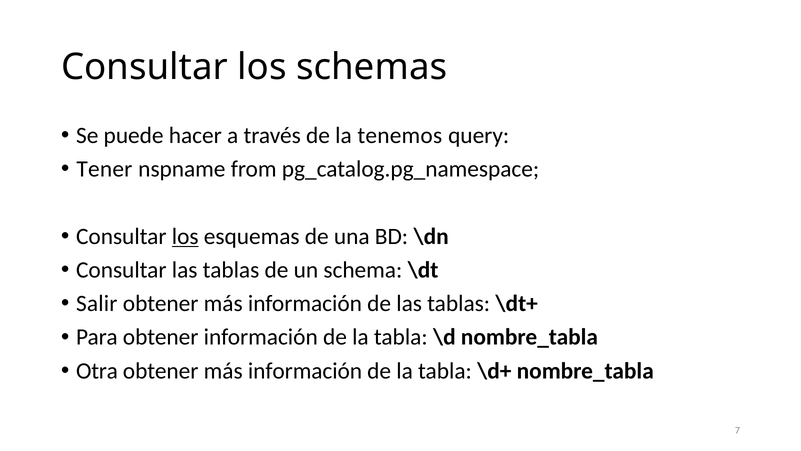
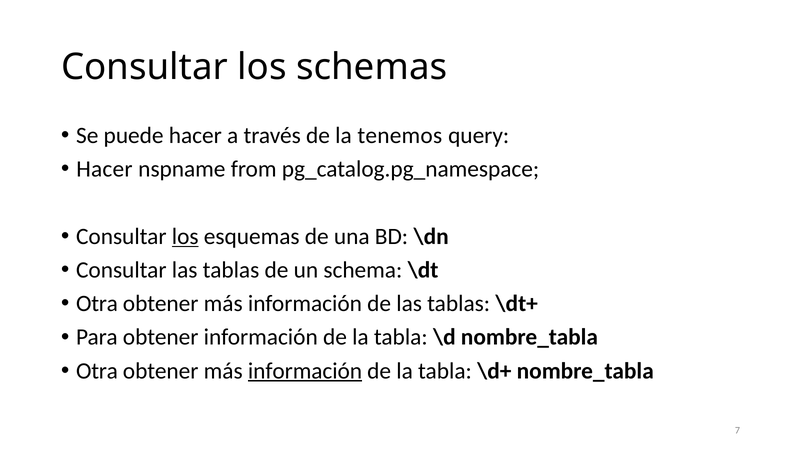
Tener at (104, 169): Tener -> Hacer
Salir at (97, 303): Salir -> Otra
información at (305, 371) underline: none -> present
